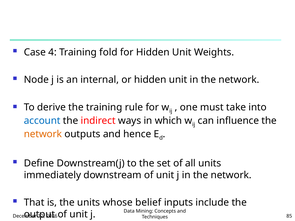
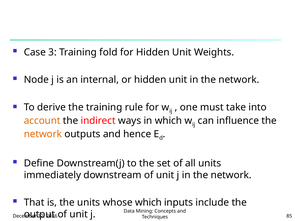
4: 4 -> 3
account colour: blue -> orange
whose belief: belief -> which
